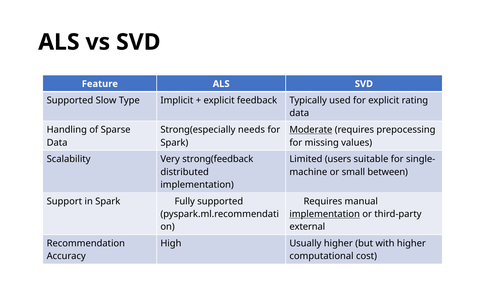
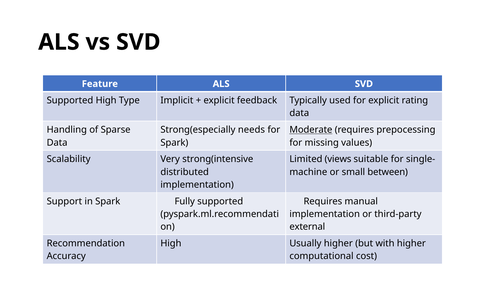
Supported Slow: Slow -> High
strong(feedback: strong(feedback -> strong(intensive
users: users -> views
implementation at (325, 214) underline: present -> none
